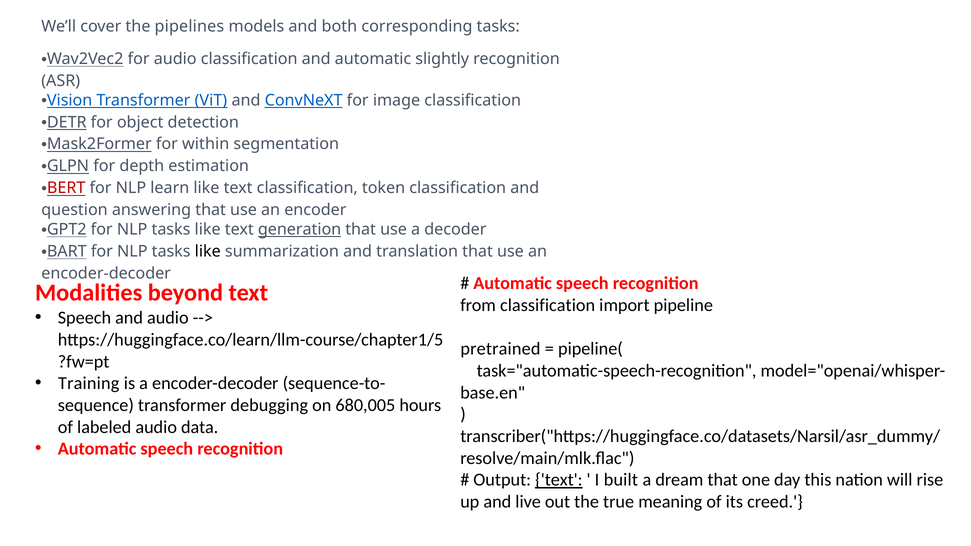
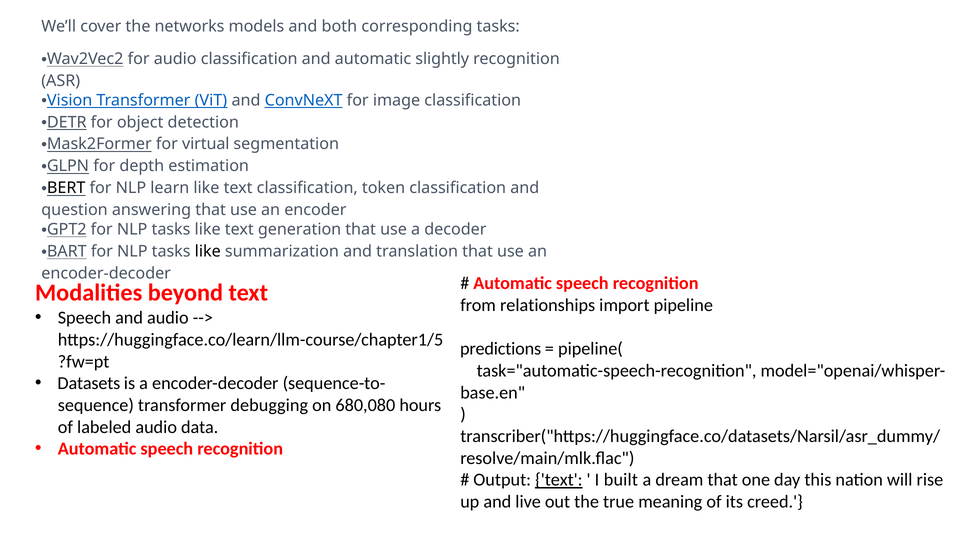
pipelines: pipelines -> networks
within: within -> virtual
BERT colour: red -> black
generation underline: present -> none
from classification: classification -> relationships
pretrained: pretrained -> predictions
Training: Training -> Datasets
680,005: 680,005 -> 680,080
